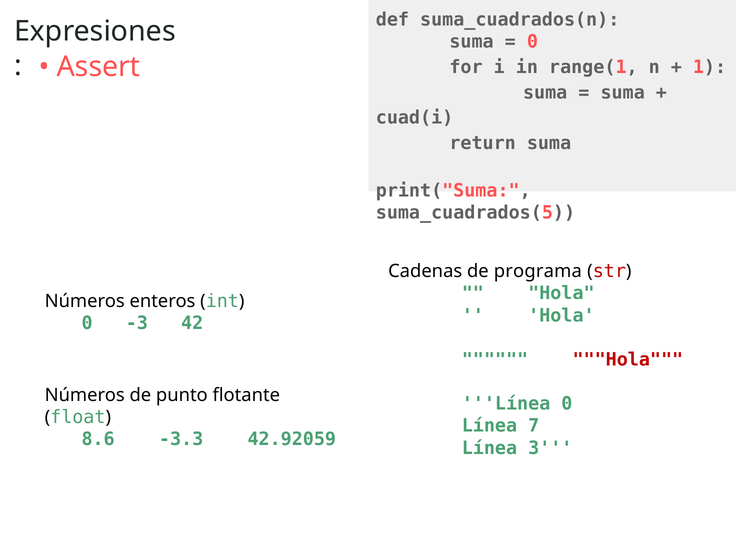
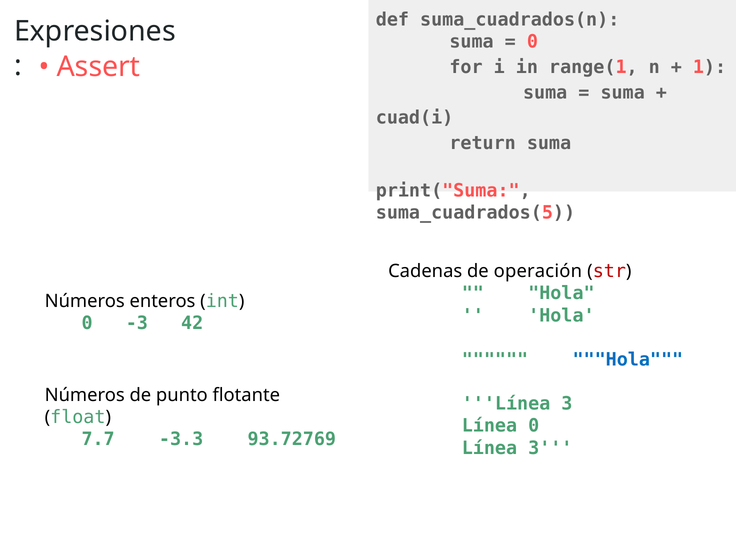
programa: programa -> operación
Hola at (628, 360) colour: red -> blue
0 at (567, 404): 0 -> 3
Línea 7: 7 -> 0
8.6: 8.6 -> 7.7
42.92059: 42.92059 -> 93.72769
